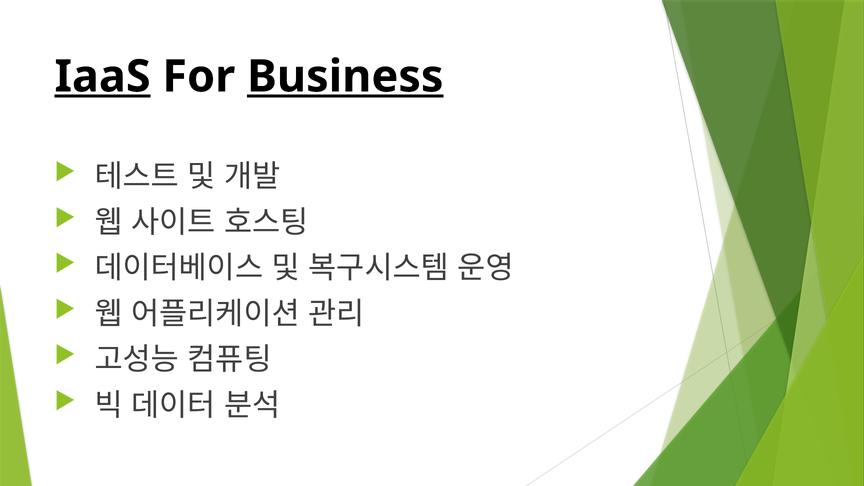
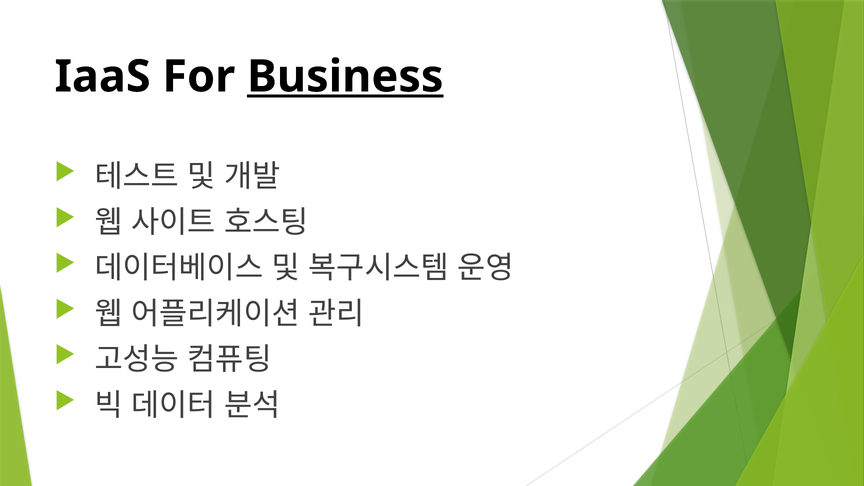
IaaS underline: present -> none
